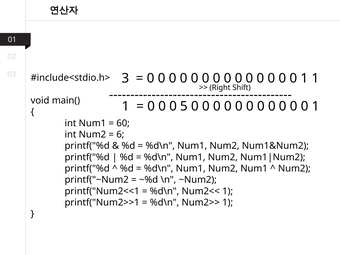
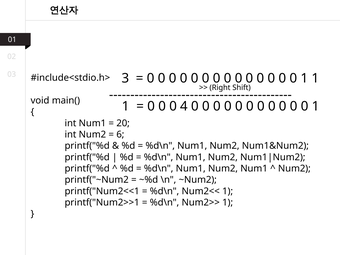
5: 5 -> 4
60: 60 -> 20
